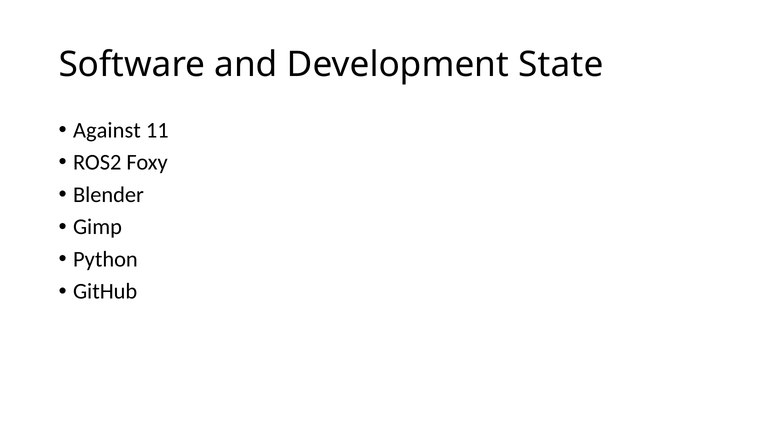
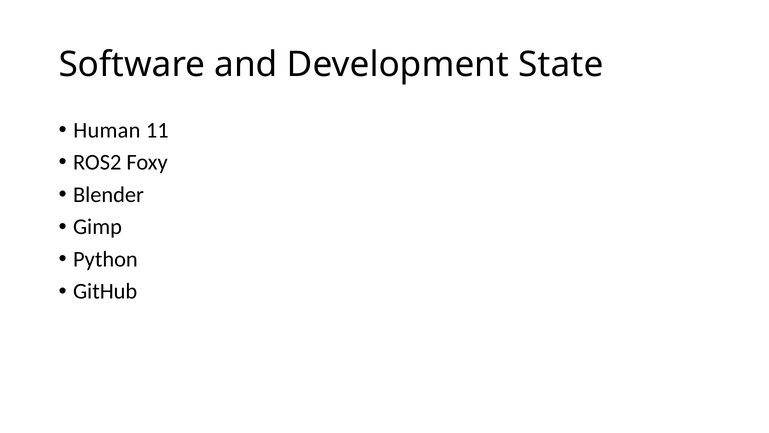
Against: Against -> Human
